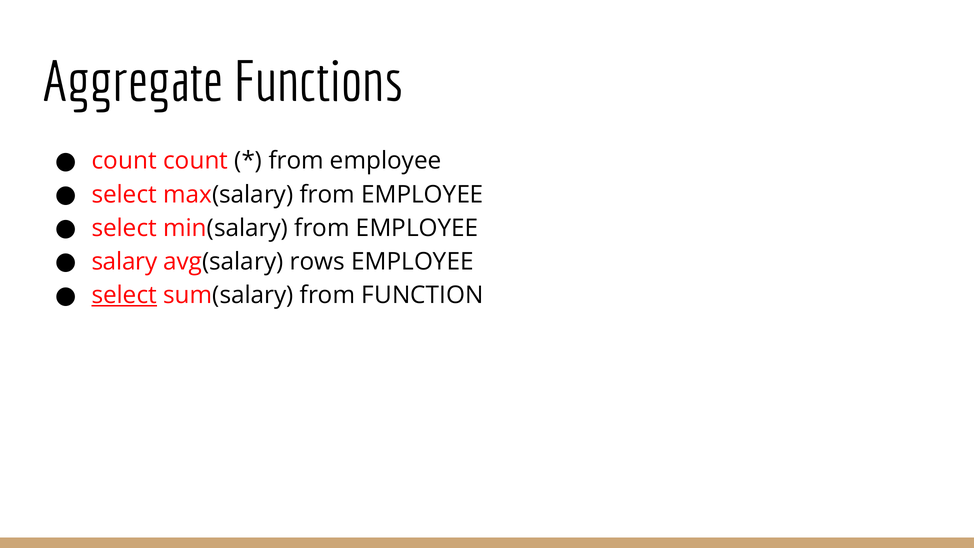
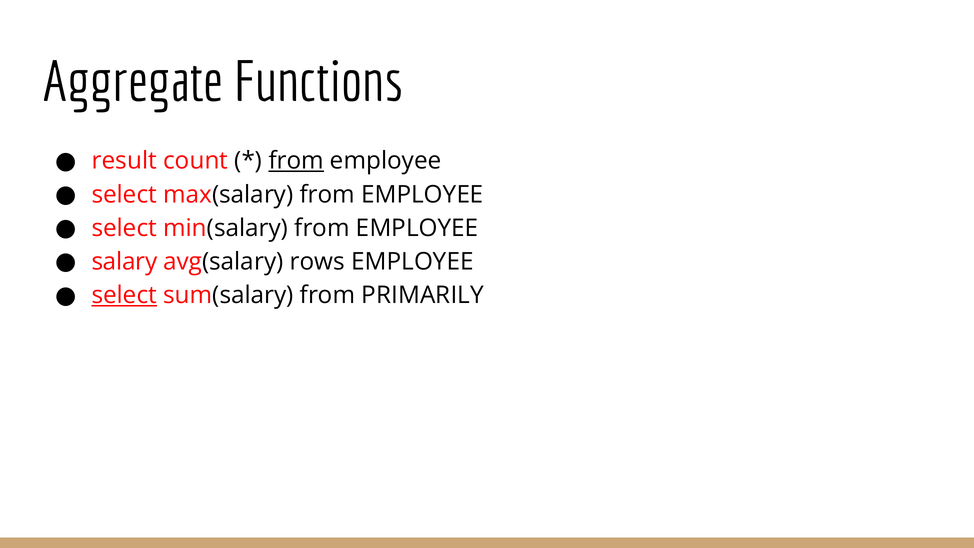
count at (124, 161): count -> result
from at (296, 161) underline: none -> present
FUNCTION: FUNCTION -> PRIMARILY
